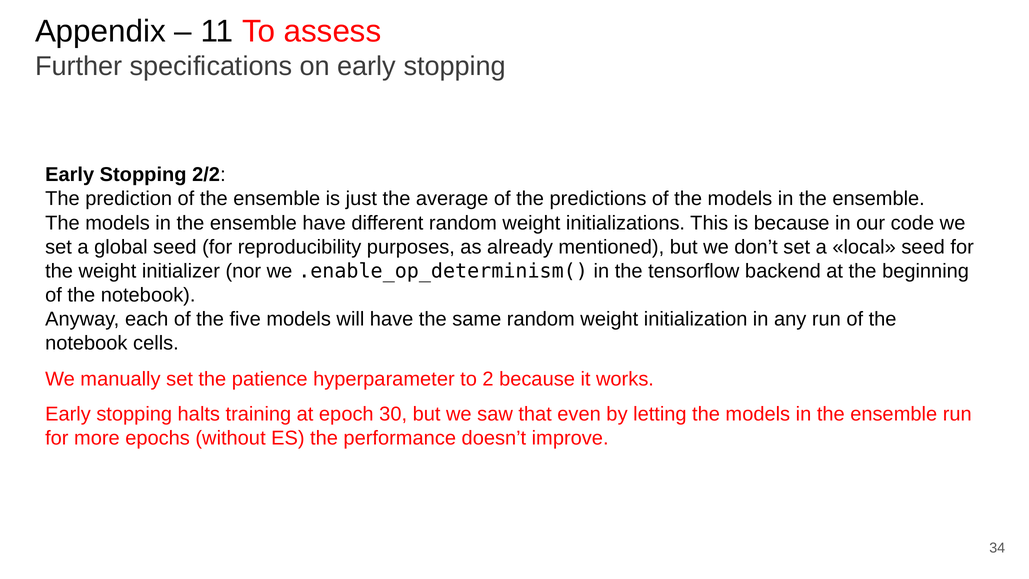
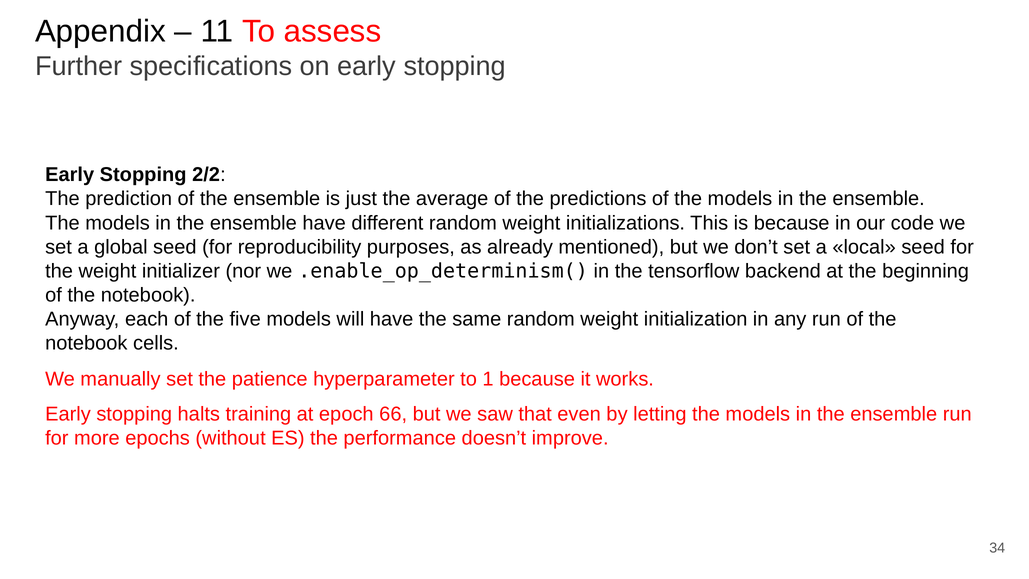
2: 2 -> 1
30: 30 -> 66
